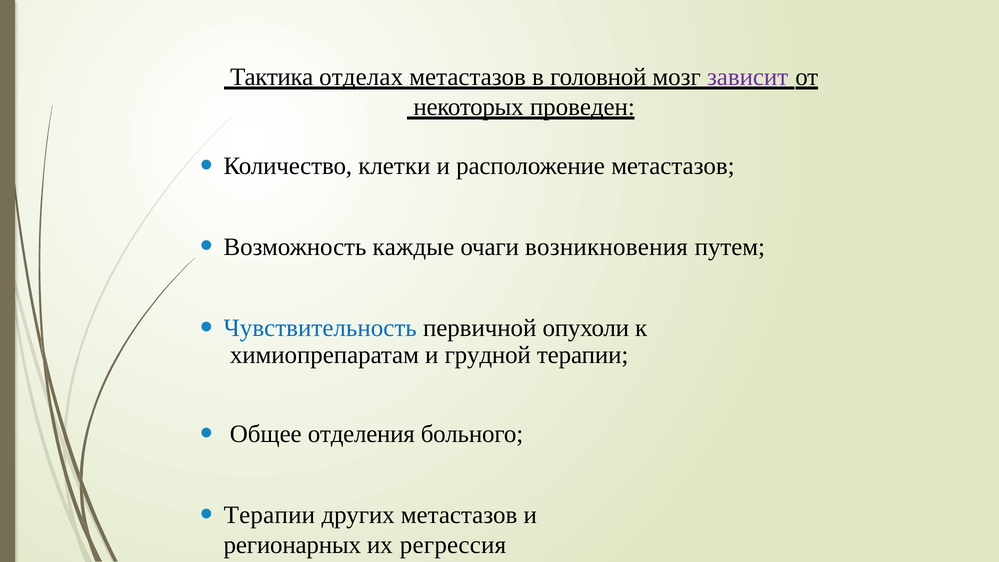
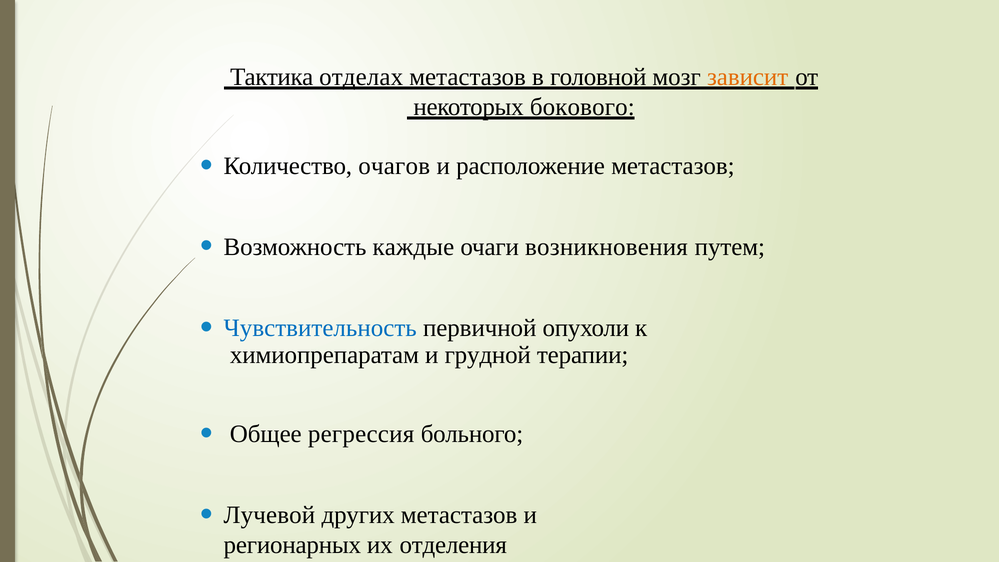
зависит colour: purple -> orange
проведен: проведен -> бокового
клетки: клетки -> очагов
отделения: отделения -> регрессия
Терапии at (269, 515): Терапии -> Лучевой
регрессия: регрессия -> отделения
